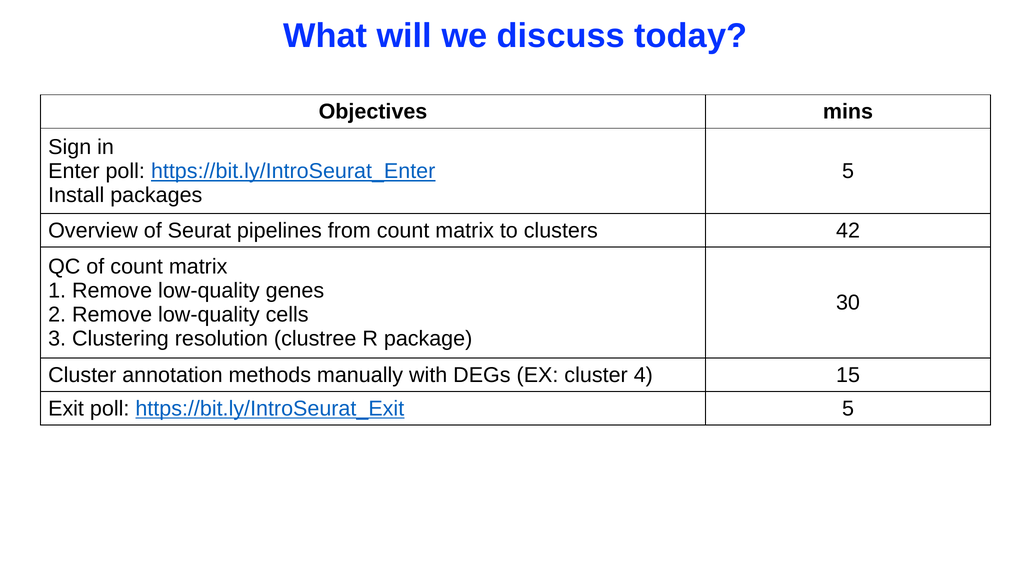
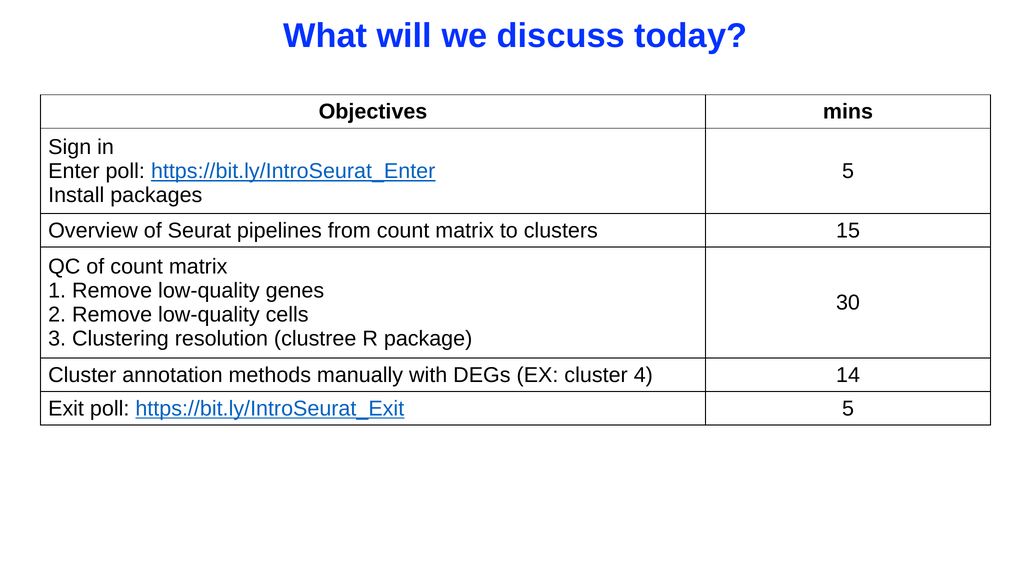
42: 42 -> 15
15: 15 -> 14
